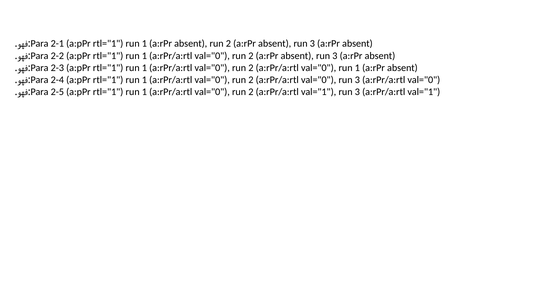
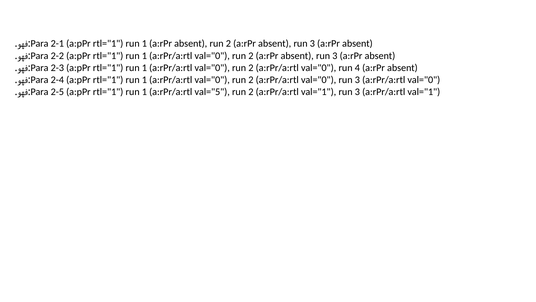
val="0 run 1: 1 -> 4
val="0 at (212, 92): val="0 -> val="5
